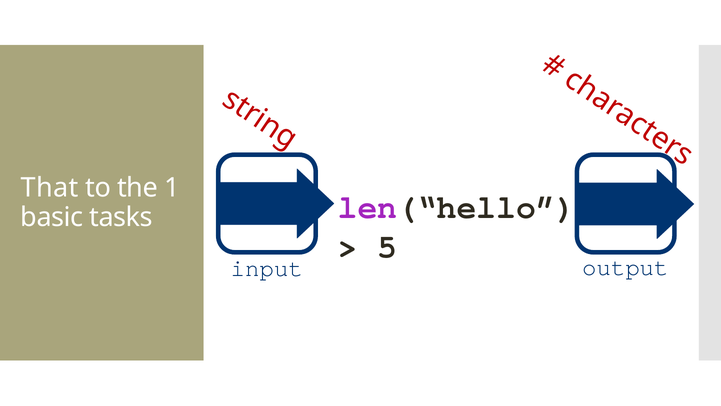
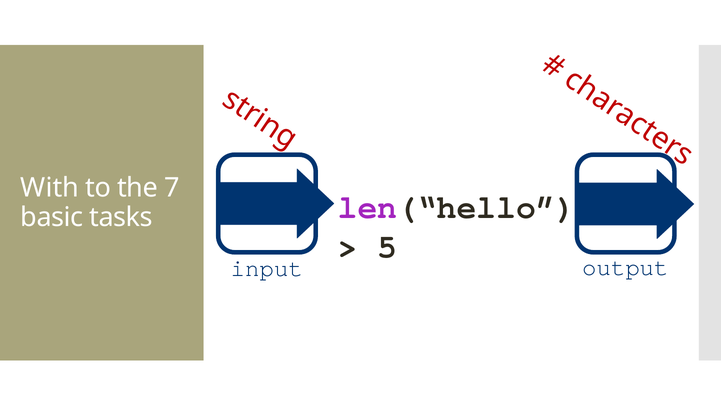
That: That -> With
1: 1 -> 7
